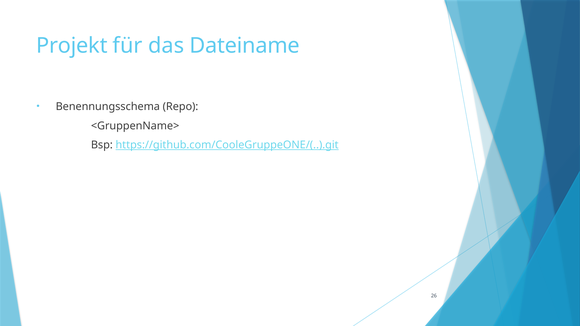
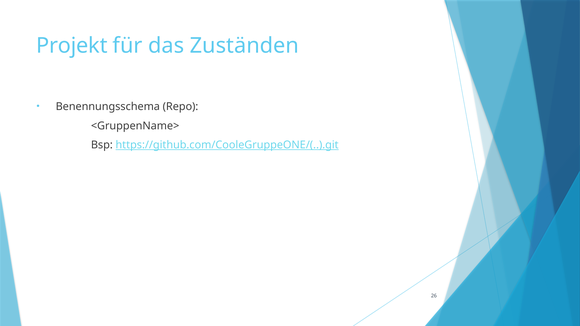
Dateiname: Dateiname -> Zuständen
